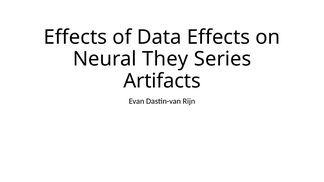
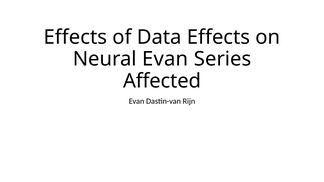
Neural They: They -> Evan
Artifacts: Artifacts -> Affected
